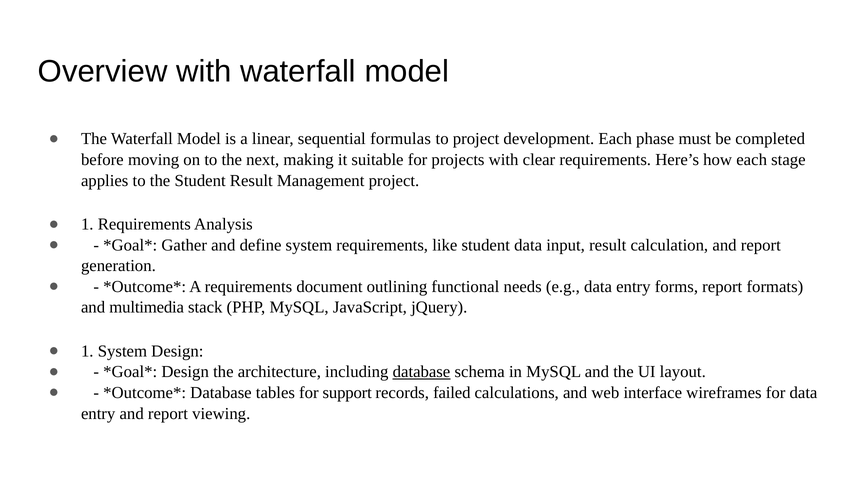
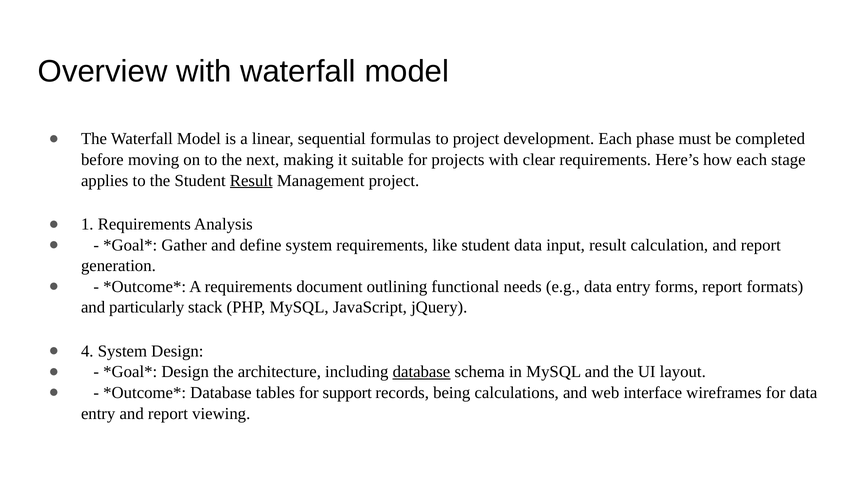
Result at (251, 181) underline: none -> present
multimedia: multimedia -> particularly
1 at (87, 351): 1 -> 4
failed: failed -> being
